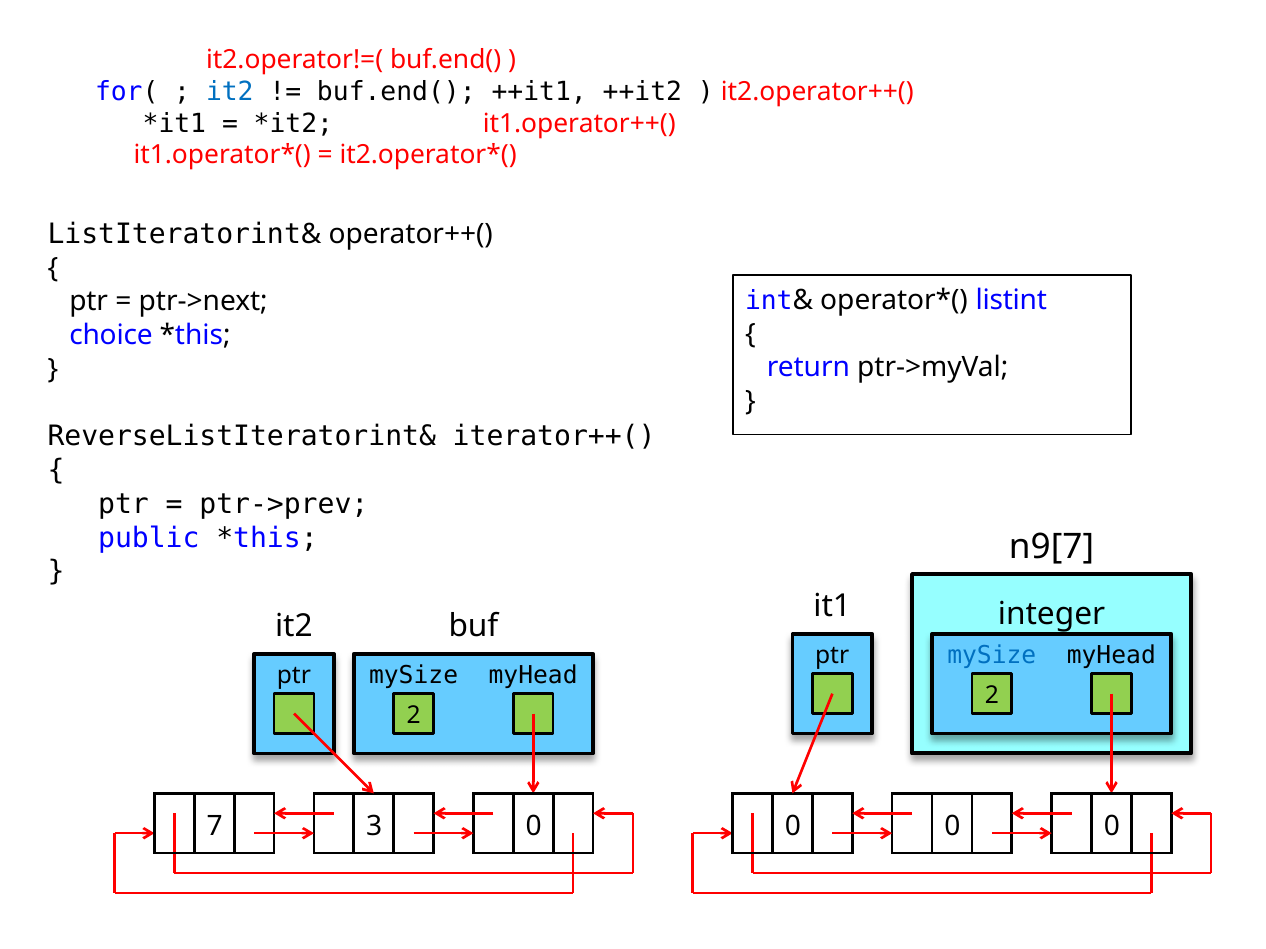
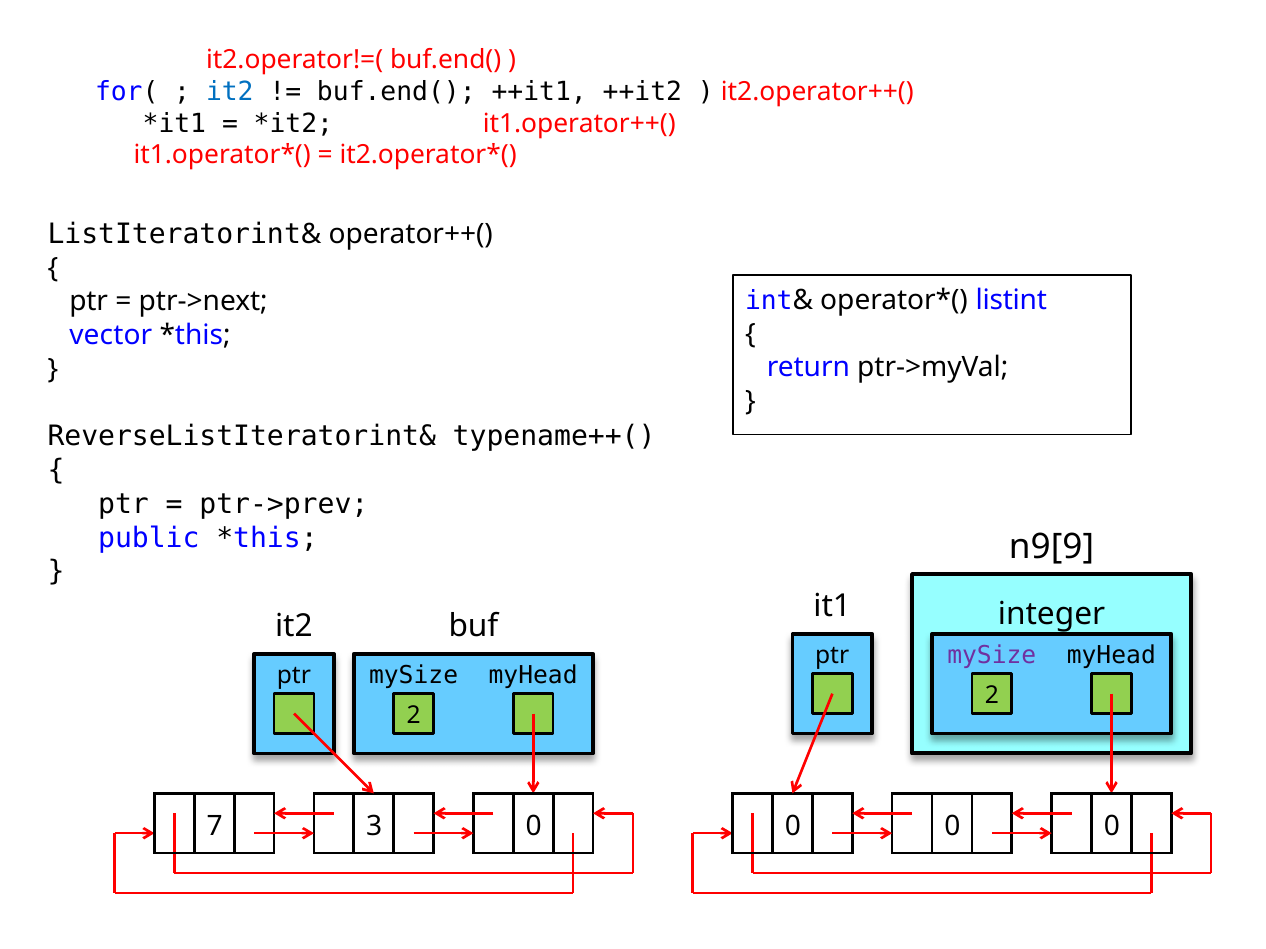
choice: choice -> vector
iterator++(: iterator++( -> typename++(
n9[7: n9[7 -> n9[9
mySize at (992, 656) colour: blue -> purple
